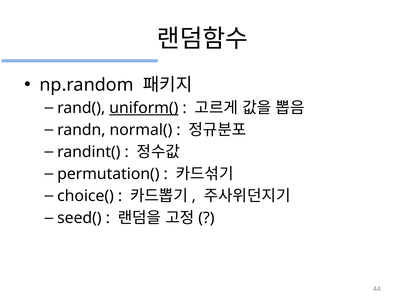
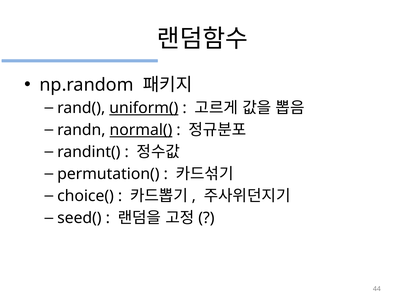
normal( underline: none -> present
